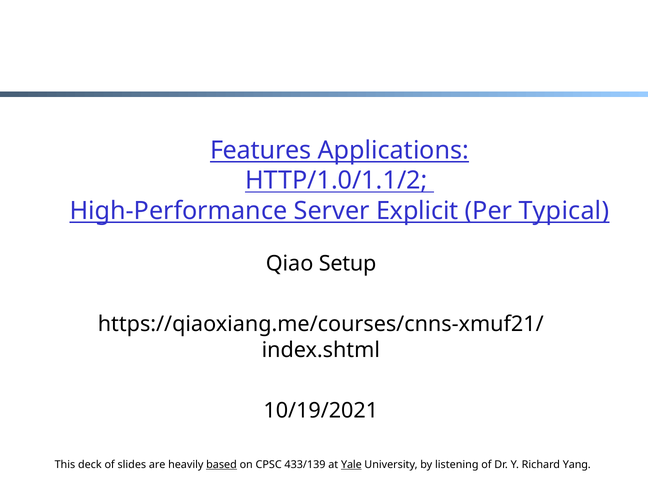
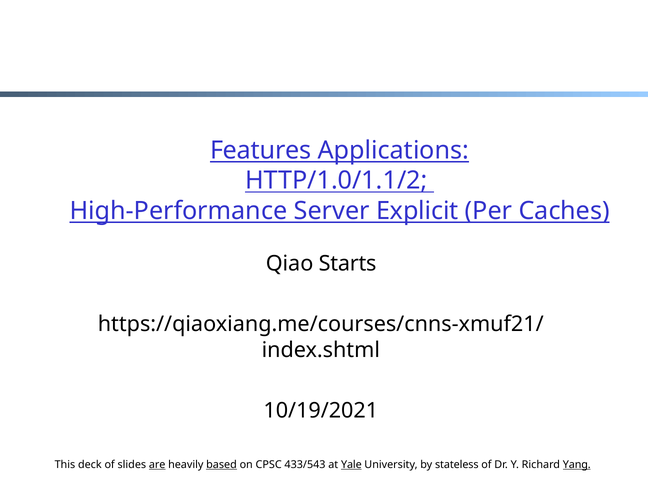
Typical: Typical -> Caches
Setup: Setup -> Starts
are underline: none -> present
433/139: 433/139 -> 433/543
listening: listening -> stateless
Yang underline: none -> present
